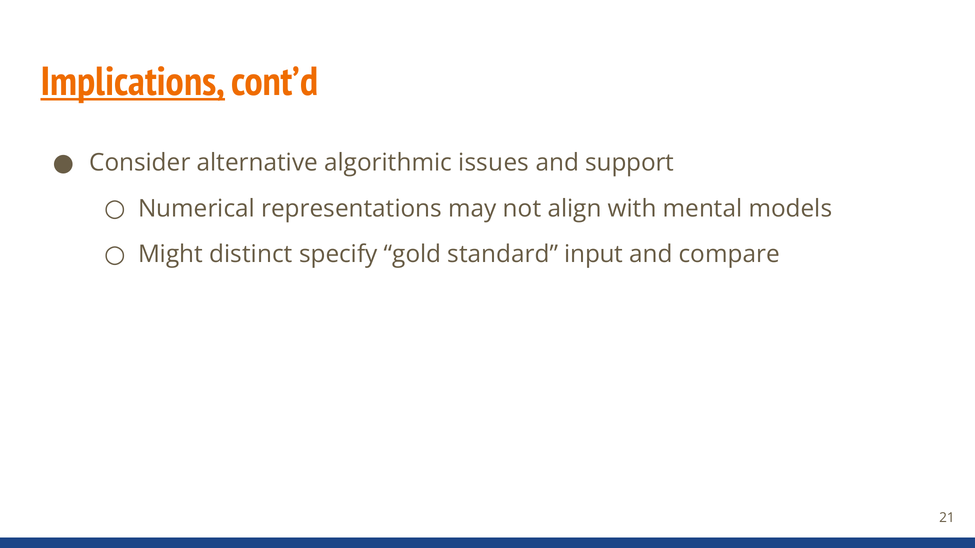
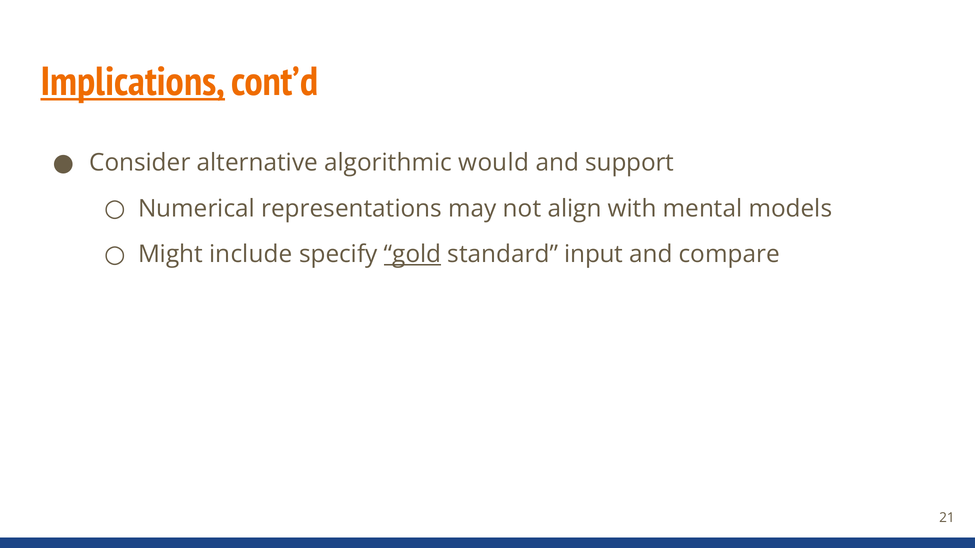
issues: issues -> would
distinct: distinct -> include
gold underline: none -> present
